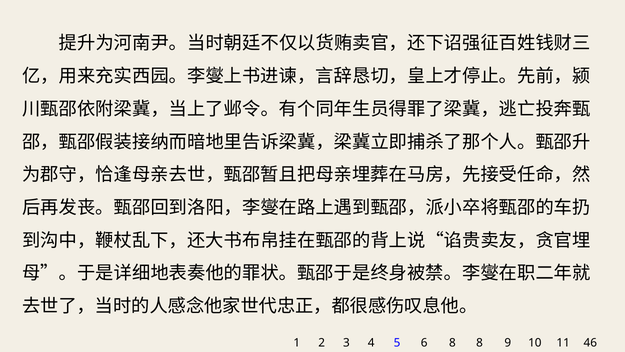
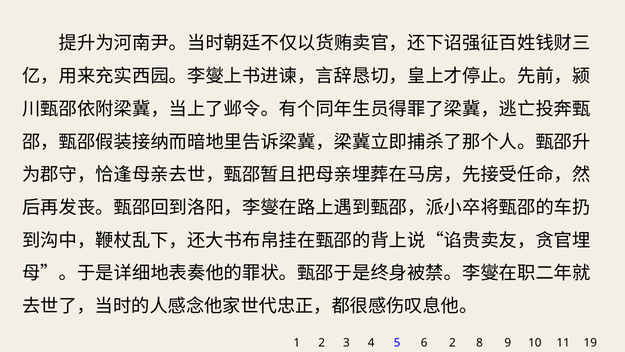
6 8: 8 -> 2
46: 46 -> 19
